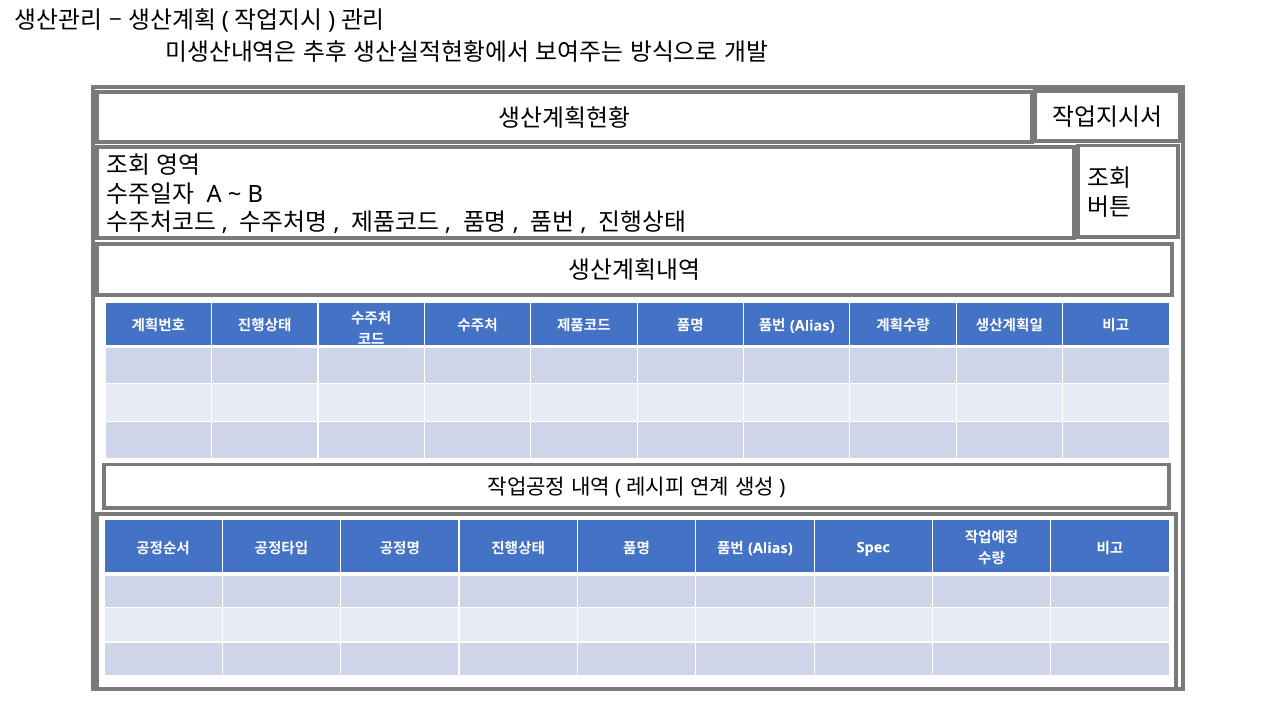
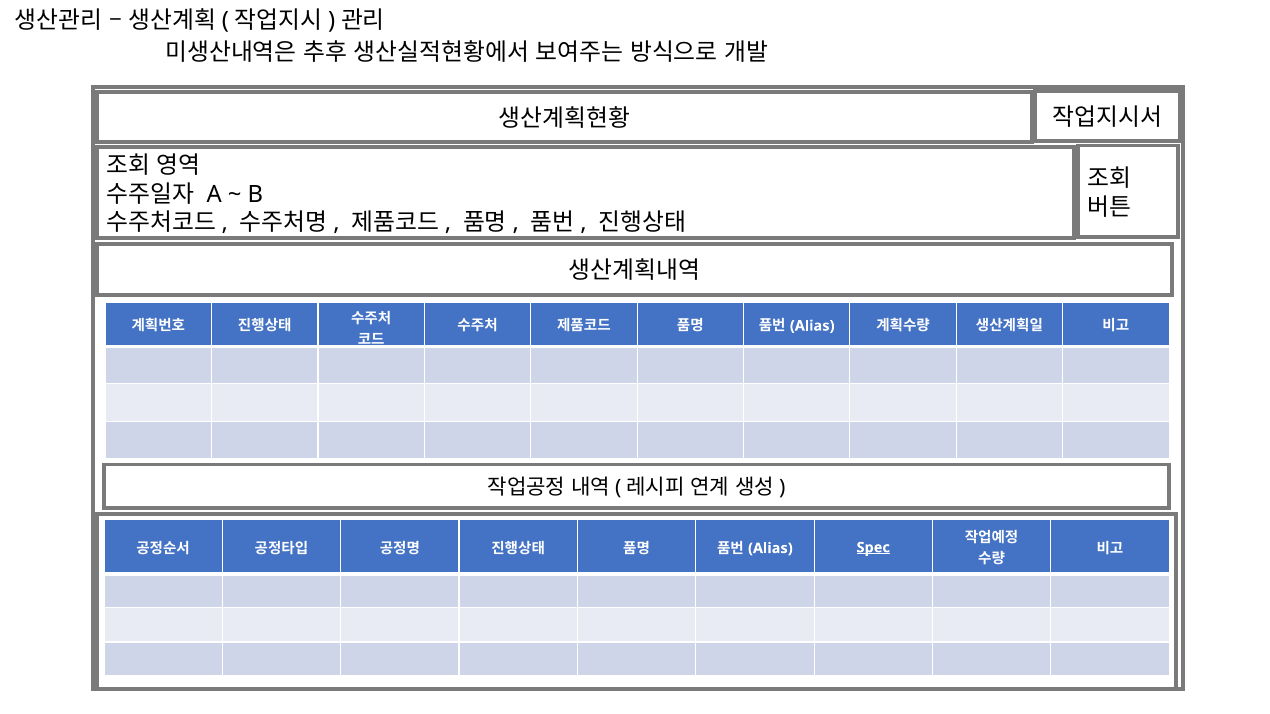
Spec underline: none -> present
